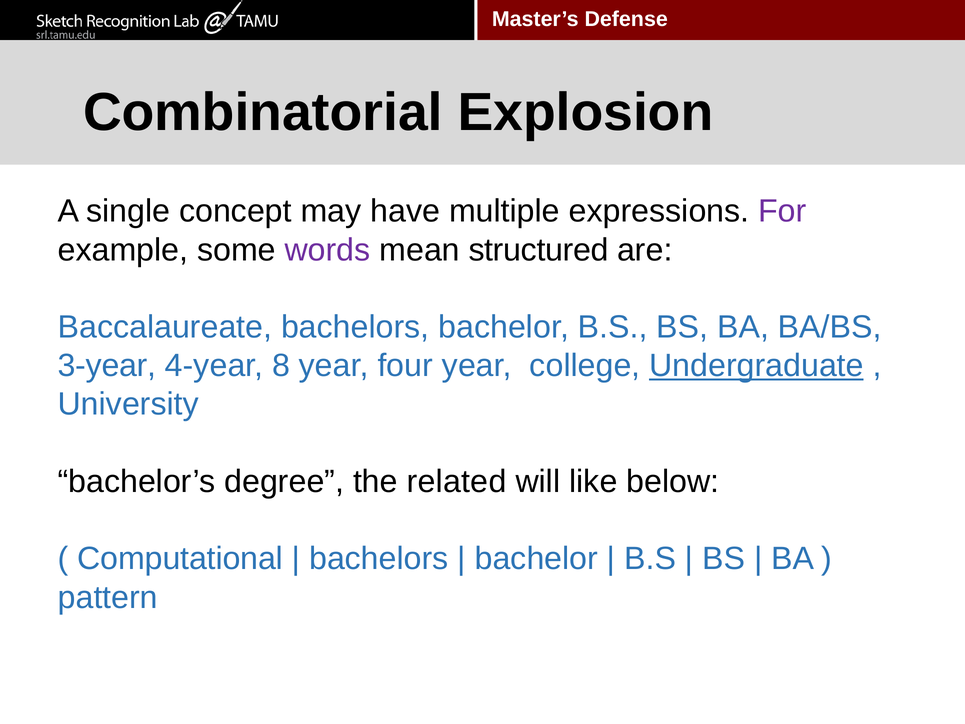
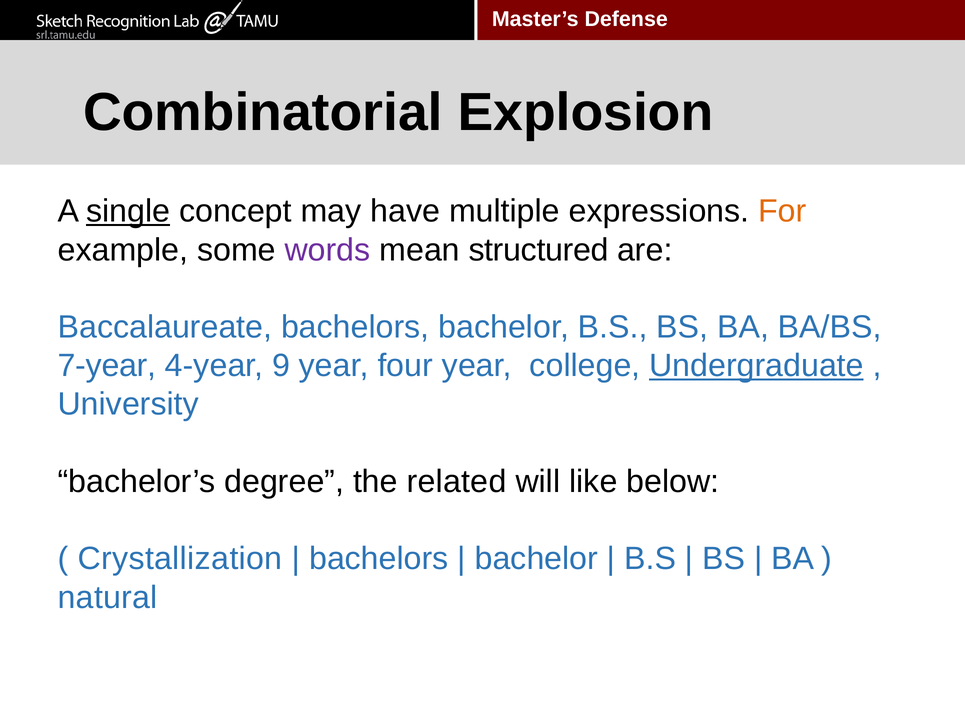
single underline: none -> present
For colour: purple -> orange
3-year: 3-year -> 7-year
8: 8 -> 9
Computational: Computational -> Crystallization
pattern: pattern -> natural
